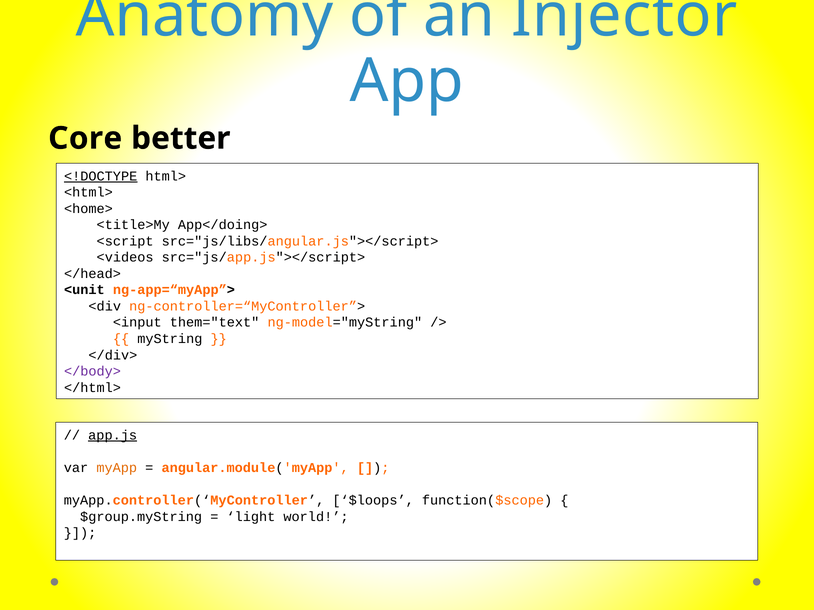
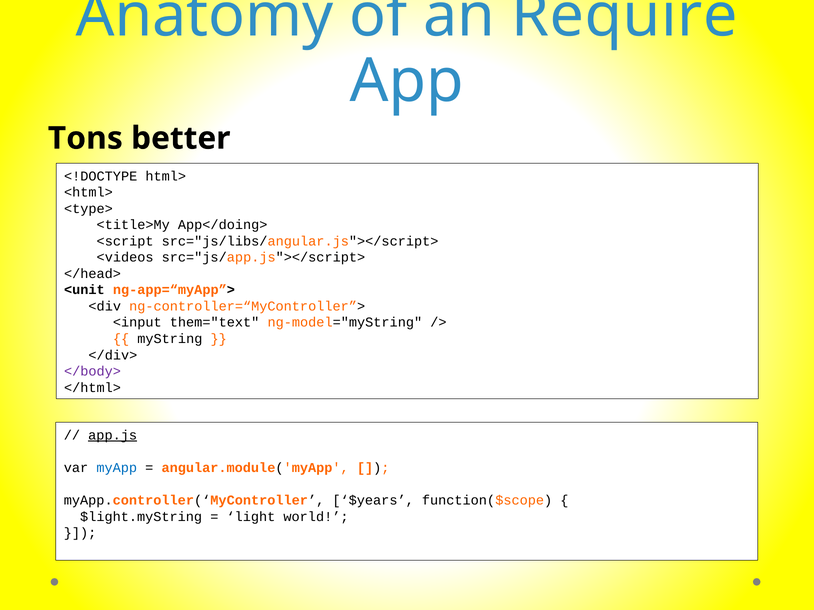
Injector: Injector -> Require
Core: Core -> Tons
<!DOCTYPE underline: present -> none
<home>: <home> -> <type>
myApp colour: orange -> blue
$loops: $loops -> $years
$group.myString: $group.myString -> $light.myString
